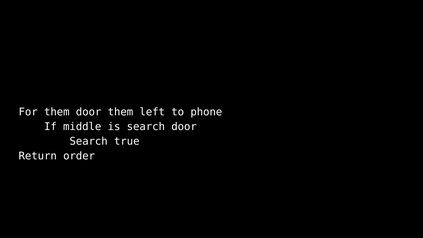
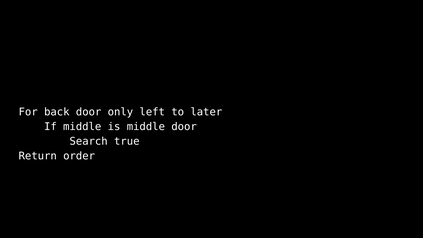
For them: them -> back
door them: them -> only
phone: phone -> later
is search: search -> middle
